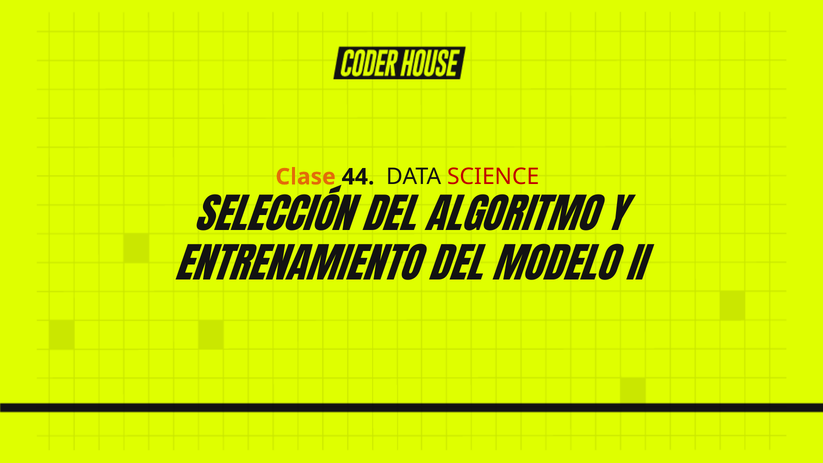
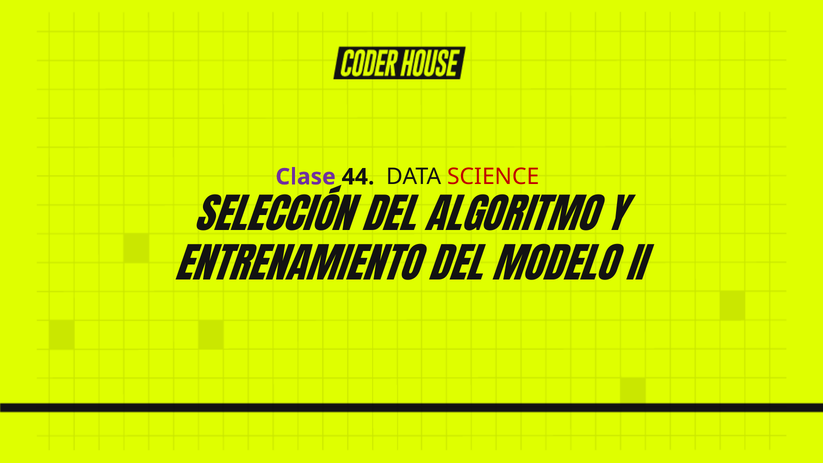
Clase colour: orange -> purple
